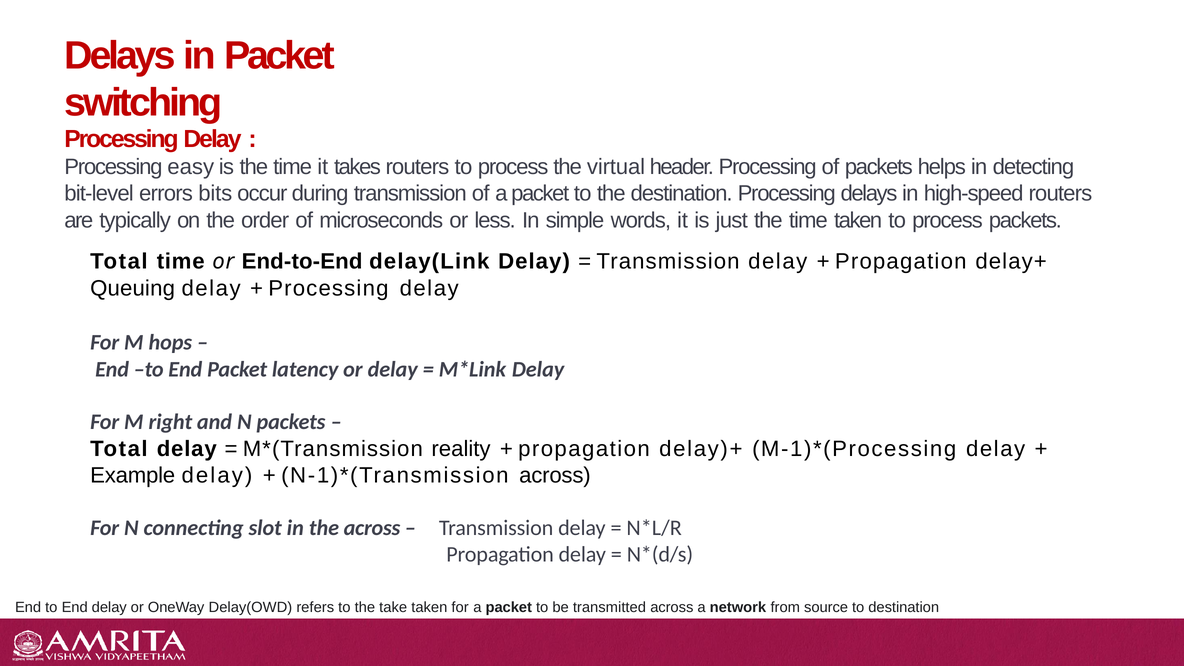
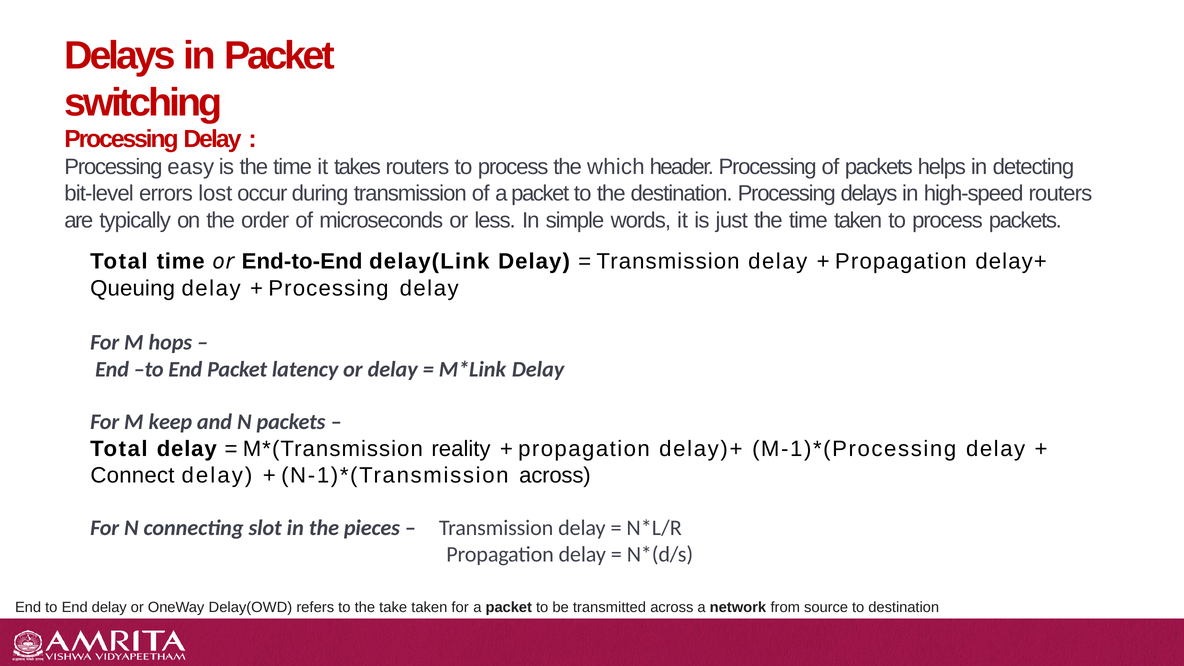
virtual: virtual -> which
bits: bits -> lost
right: right -> keep
Example: Example -> Connect
the across: across -> pieces
